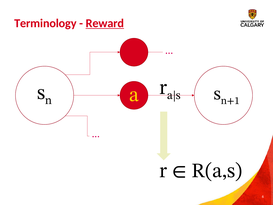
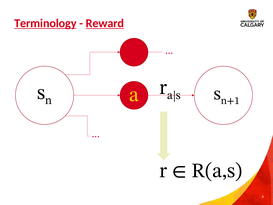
Terminology underline: none -> present
